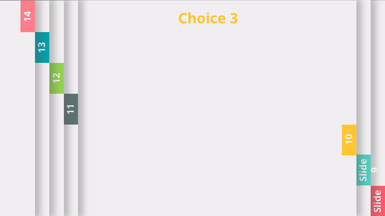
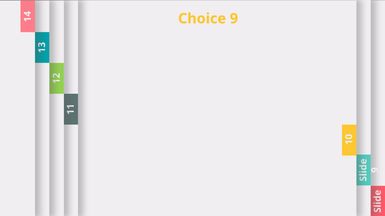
Choice 3: 3 -> 9
